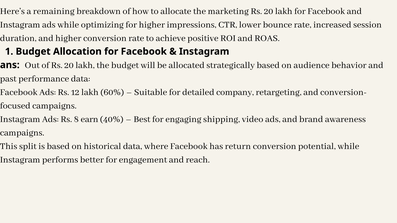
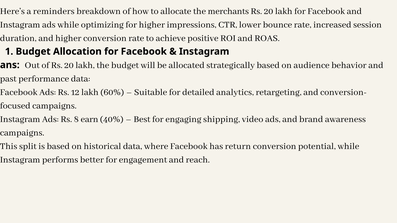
remaining: remaining -> reminders
marketing: marketing -> merchants
company: company -> analytics
